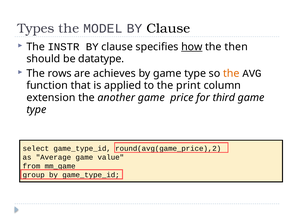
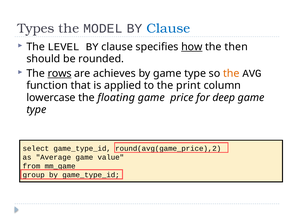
Clause at (168, 28) colour: black -> blue
INSTR: INSTR -> LEVEL
datatype: datatype -> rounded
rows underline: none -> present
extension: extension -> lowercase
another: another -> floating
third: third -> deep
